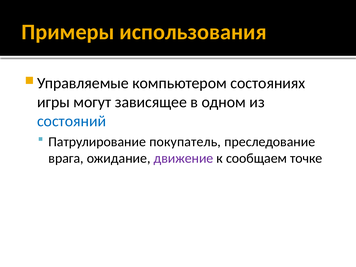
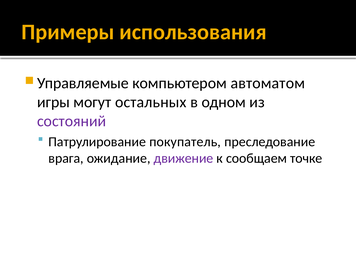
состояниях: состояниях -> автоматом
зависящее: зависящее -> остальных
состояний colour: blue -> purple
